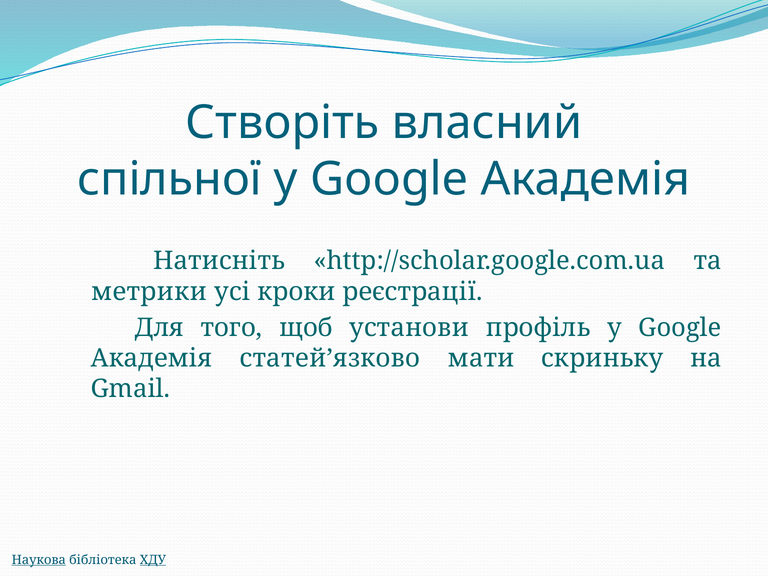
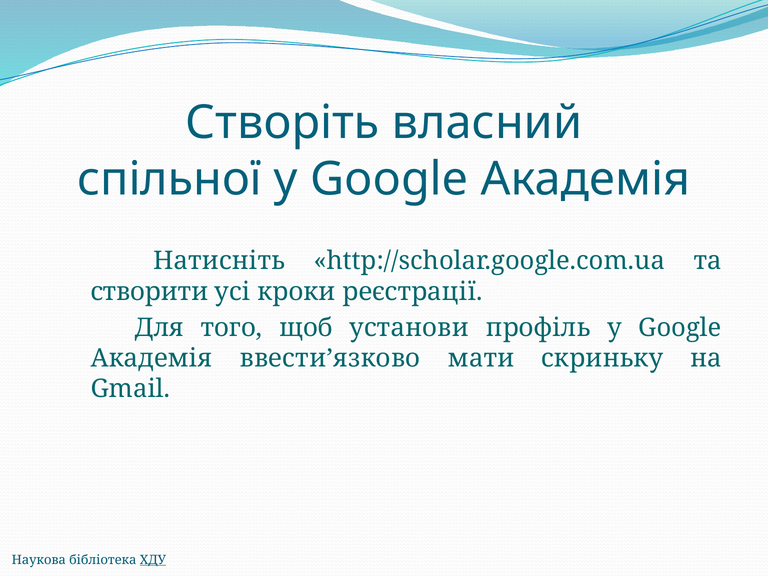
метрики: метрики -> створити
статей’язково: статей’язково -> ввести’язково
Наукова underline: present -> none
